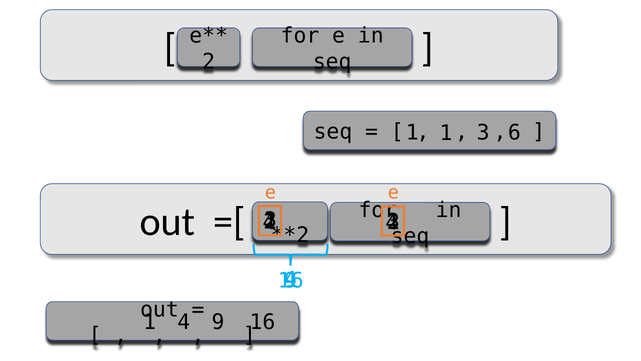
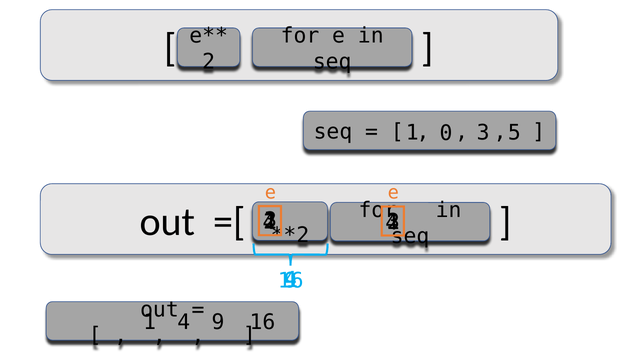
1 at (446, 133): 1 -> 0
6: 6 -> 5
